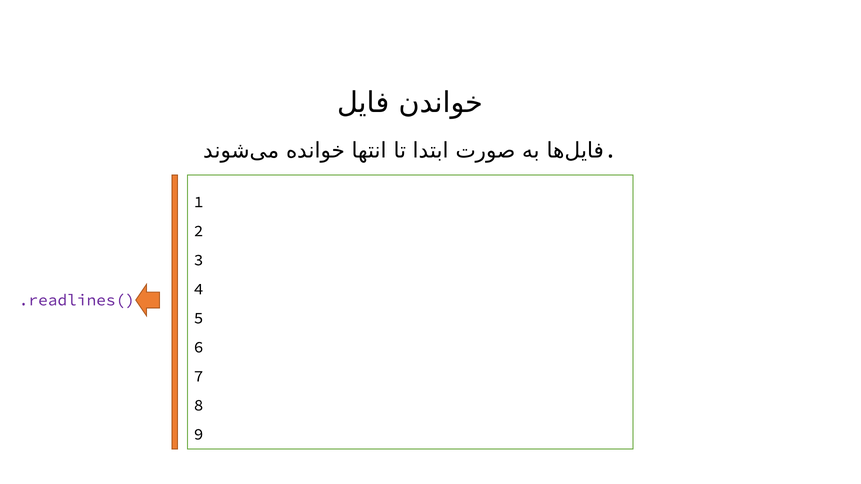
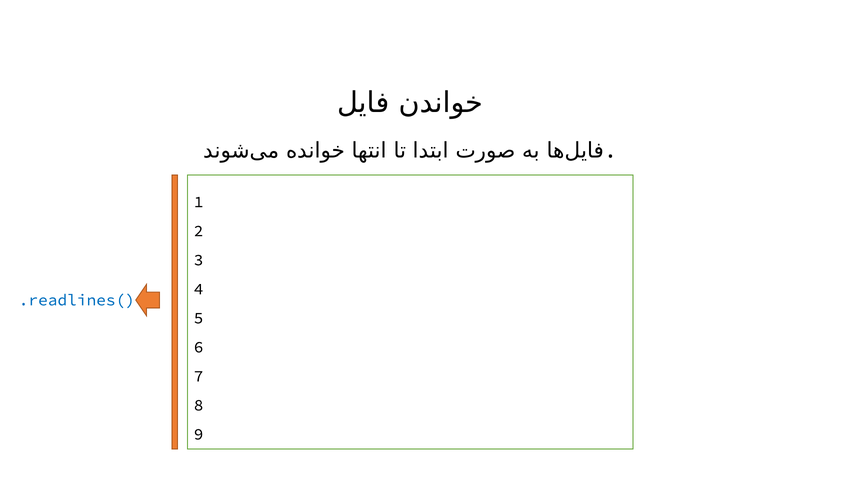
.readlines( colour: purple -> blue
